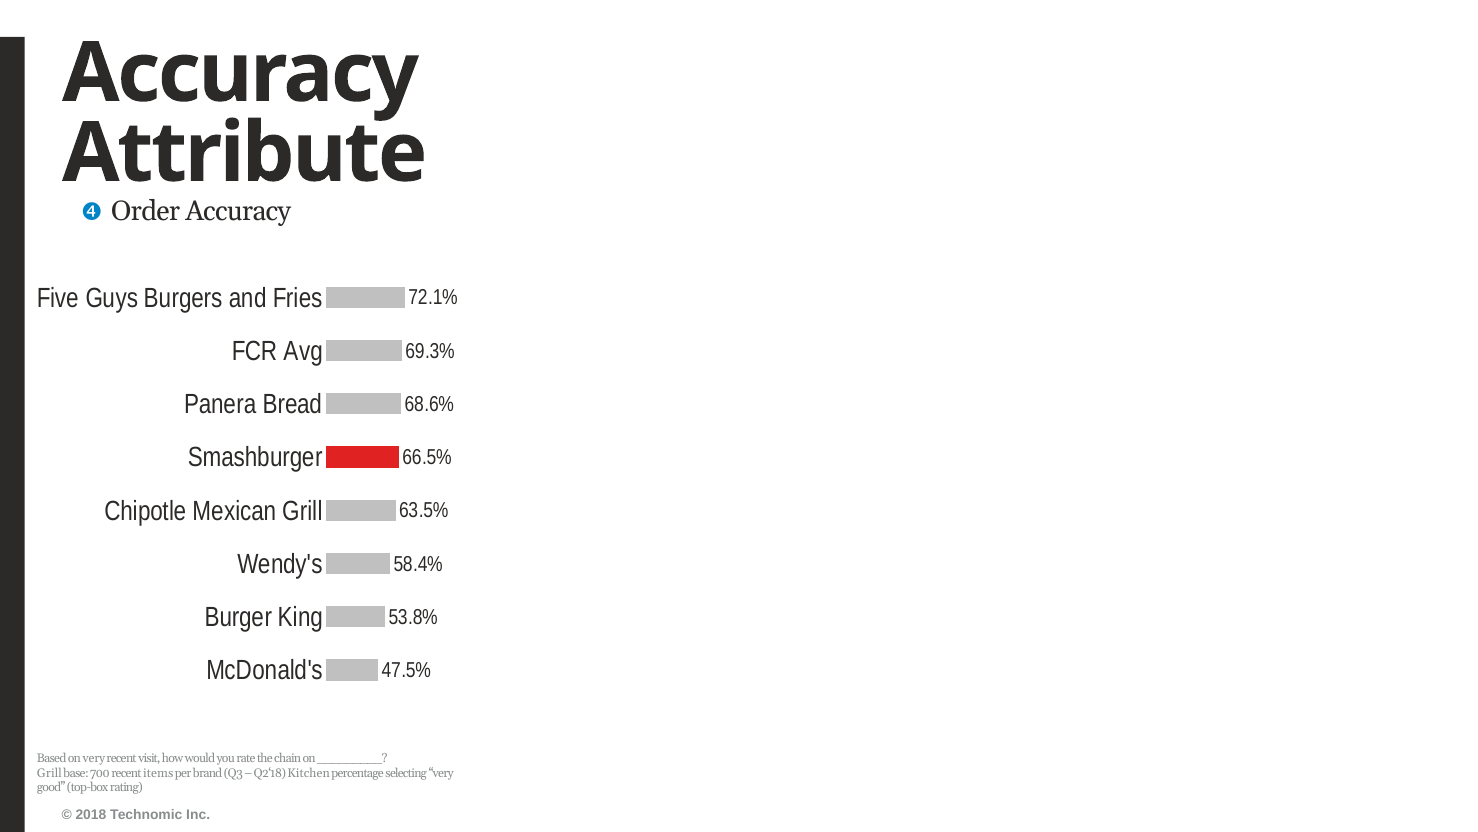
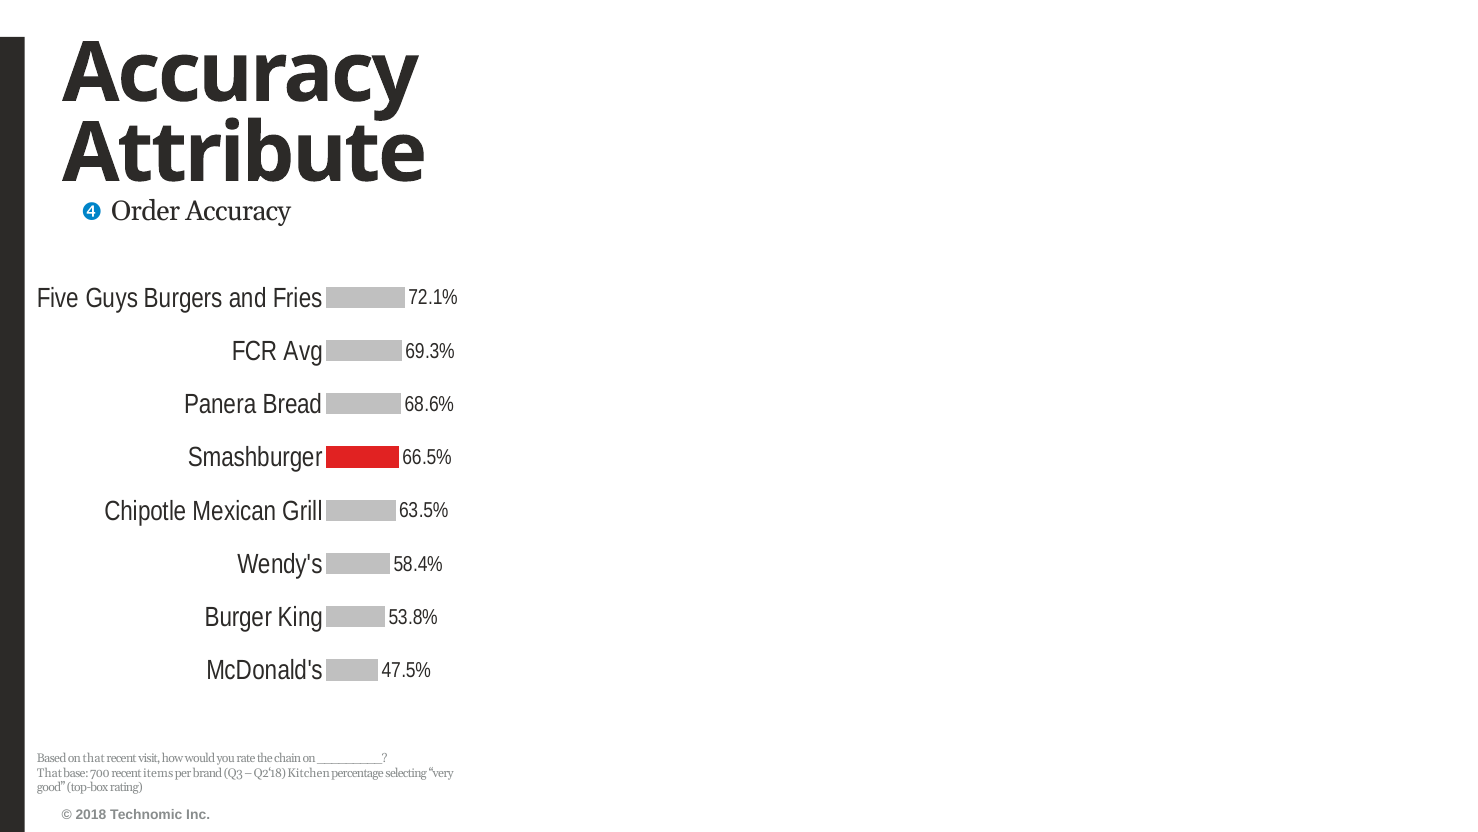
on very: very -> that
Grill at (49, 772): Grill -> That
